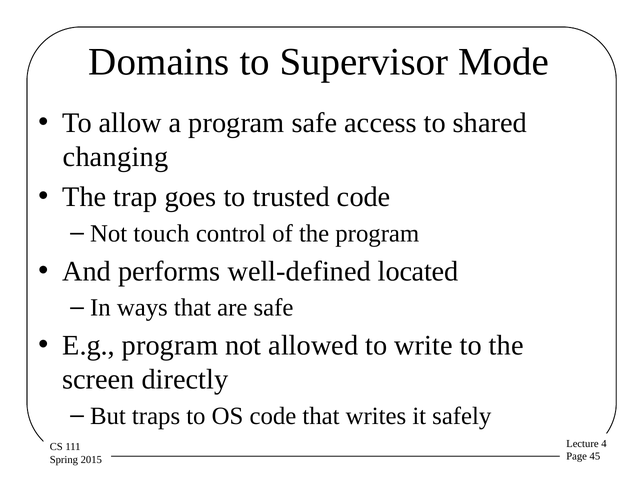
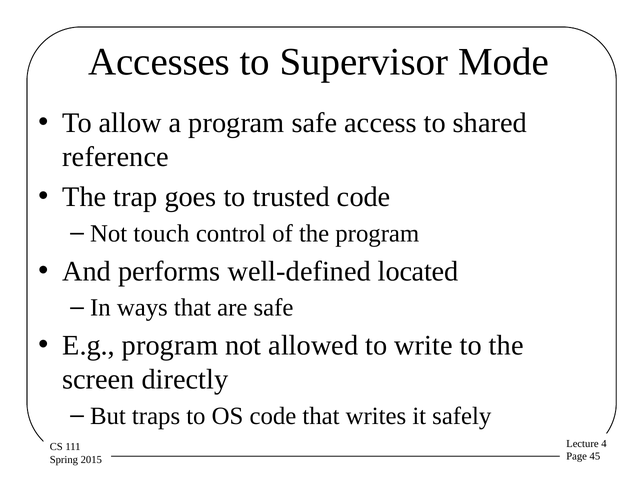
Domains: Domains -> Accesses
changing: changing -> reference
